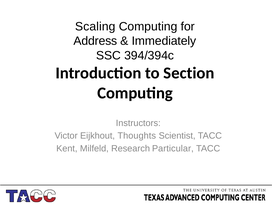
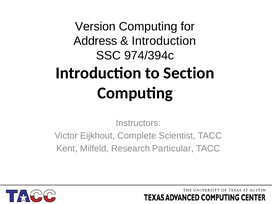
Scaling: Scaling -> Version
Immediately at (164, 41): Immediately -> Introduction
394/394c: 394/394c -> 974/394c
Thoughts: Thoughts -> Complete
